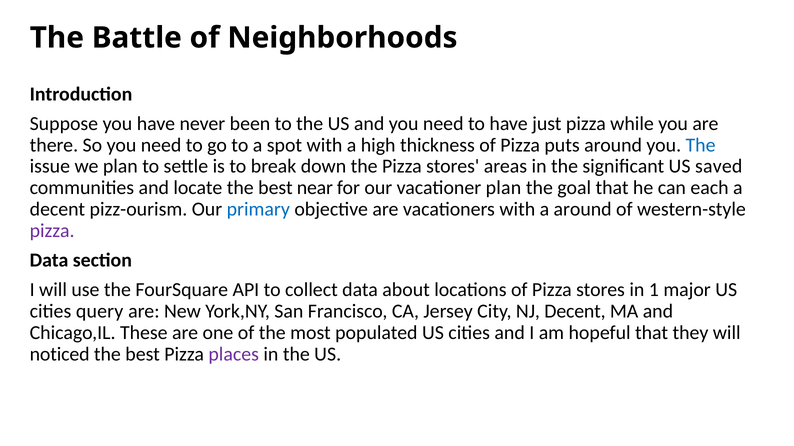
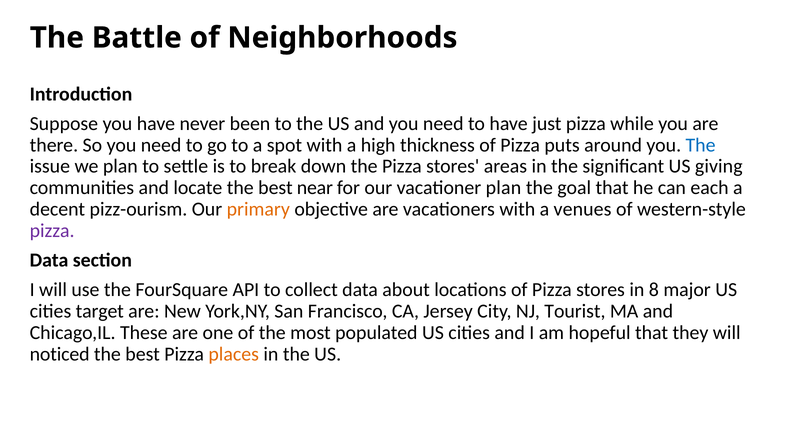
saved: saved -> giving
primary colour: blue -> orange
a around: around -> venues
1: 1 -> 8
query: query -> target
NJ Decent: Decent -> Tourist
places colour: purple -> orange
